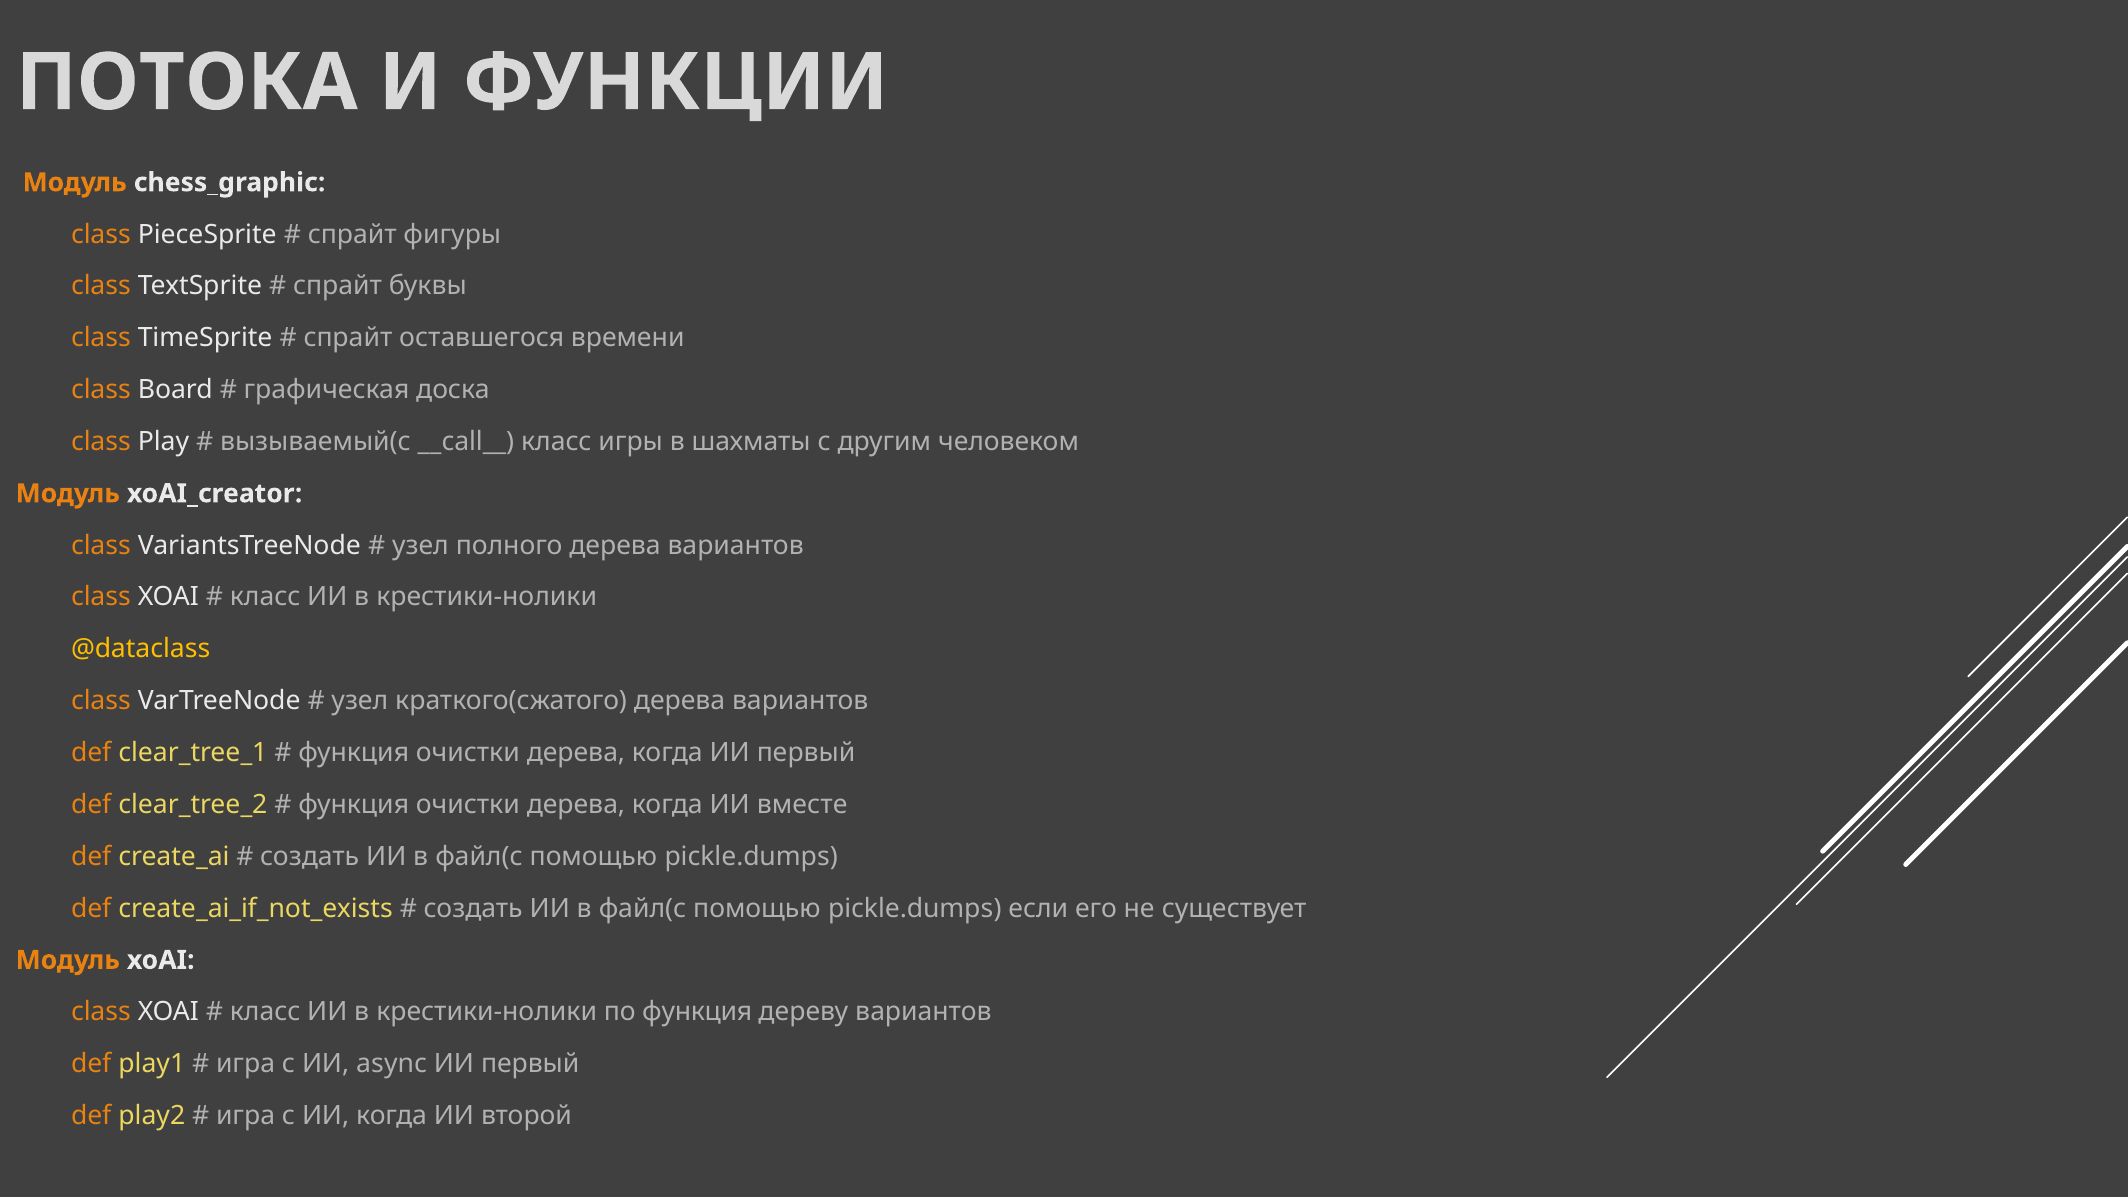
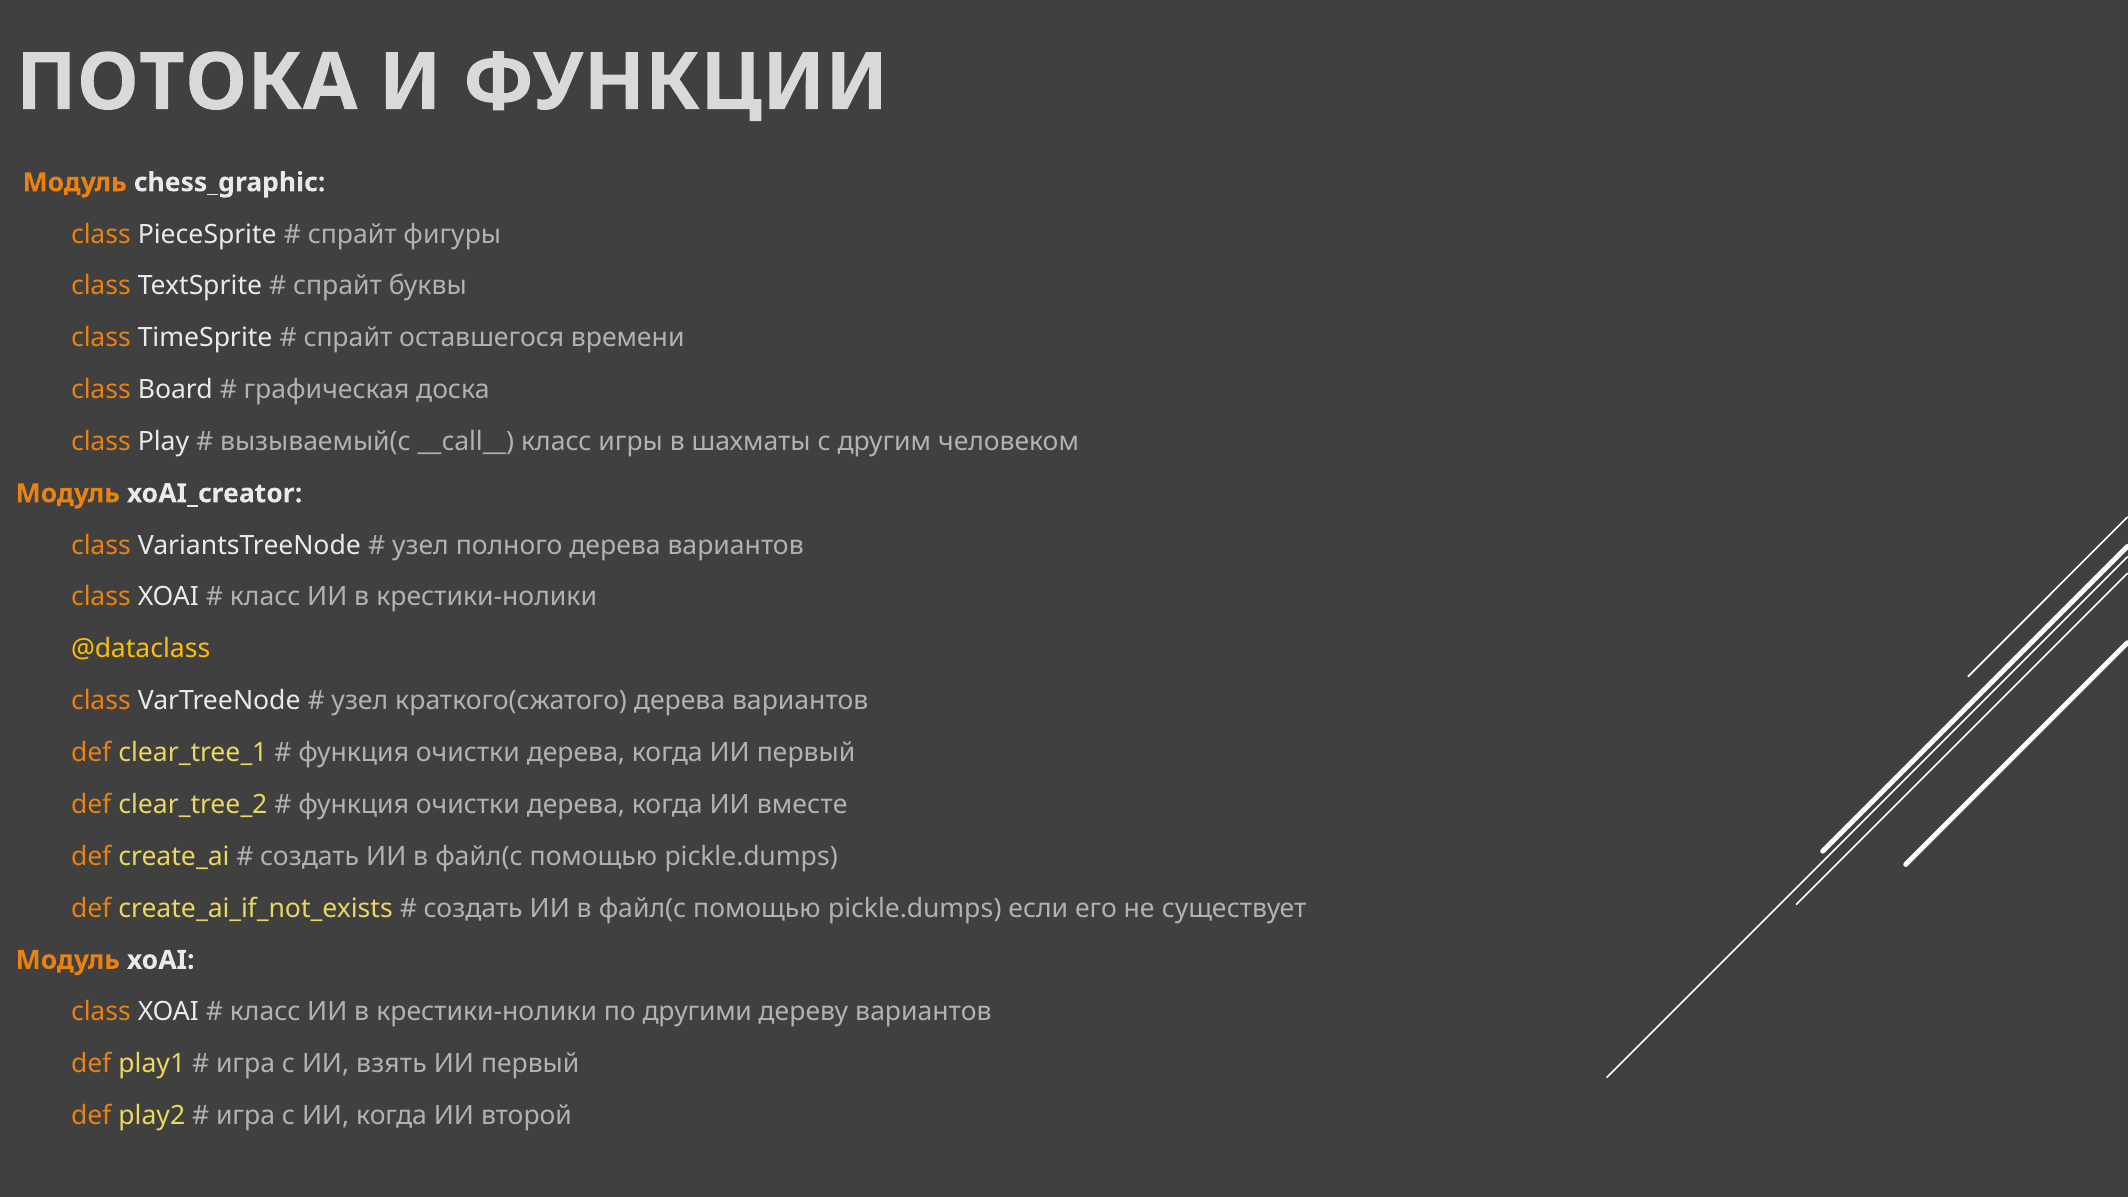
по функция: функция -> другими
async: async -> взять
